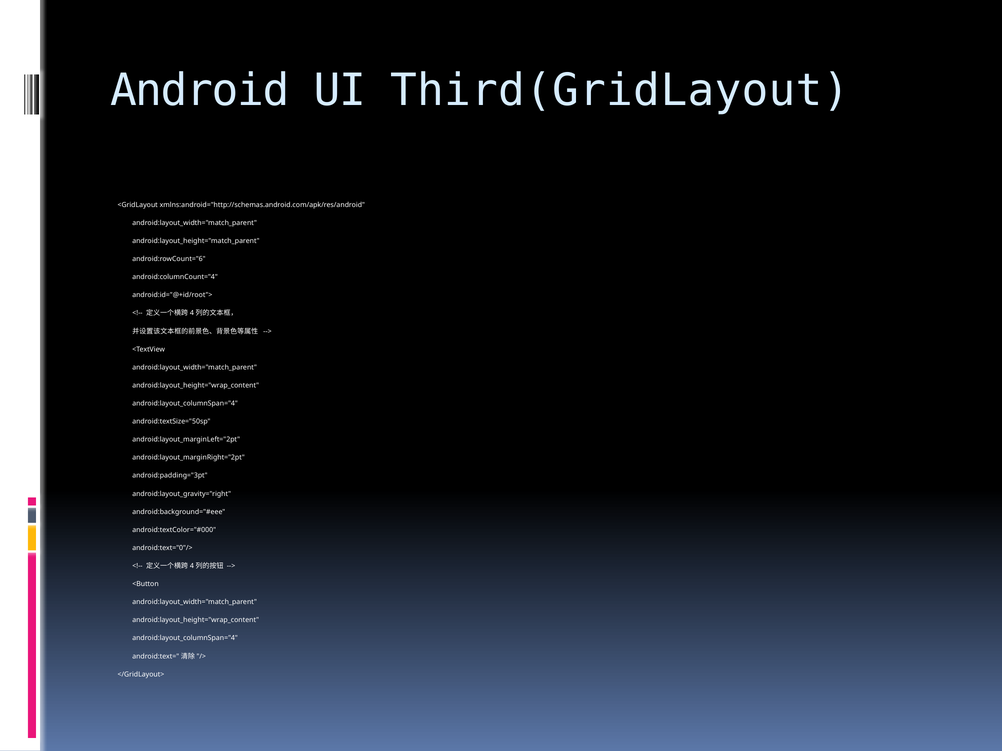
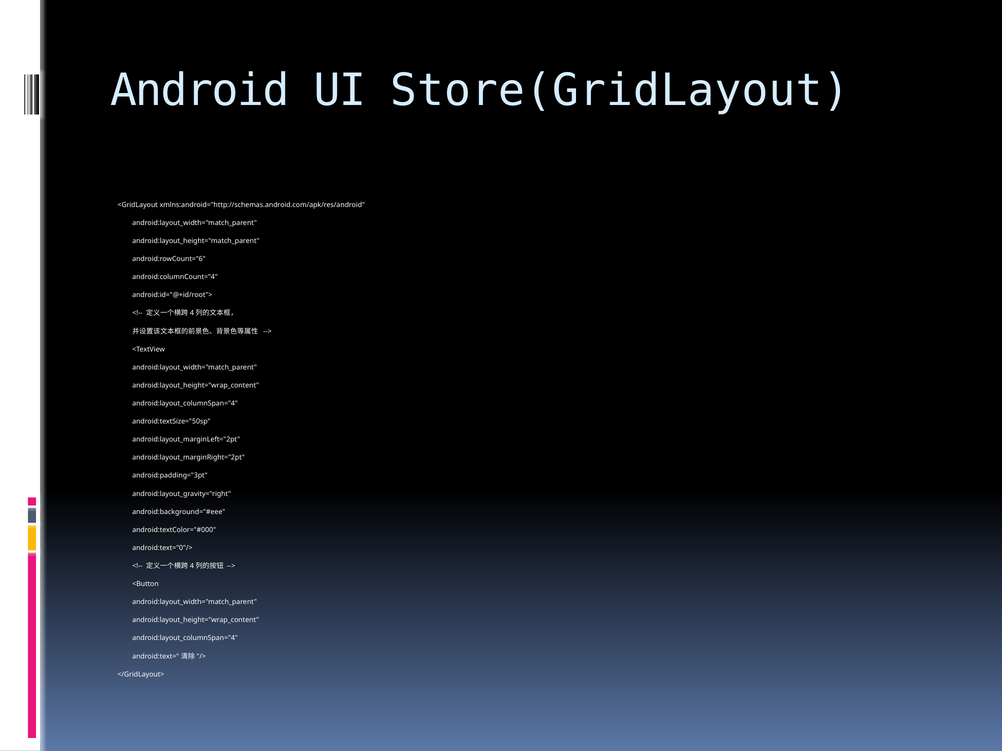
Third(GridLayout: Third(GridLayout -> Store(GridLayout
